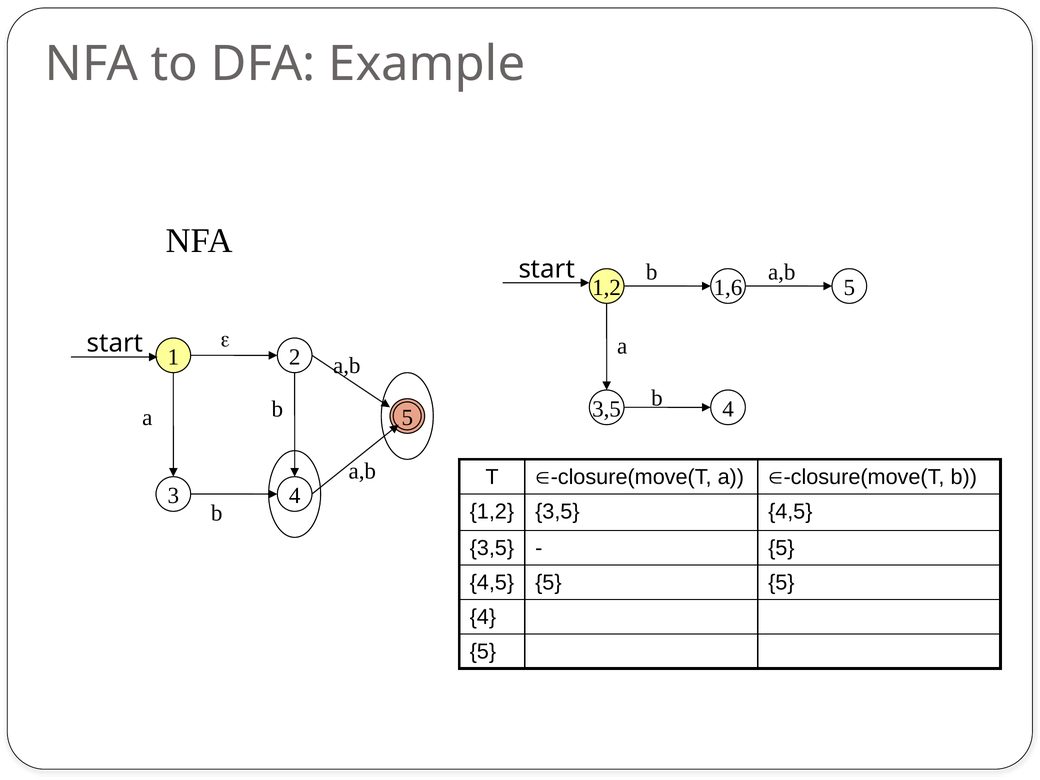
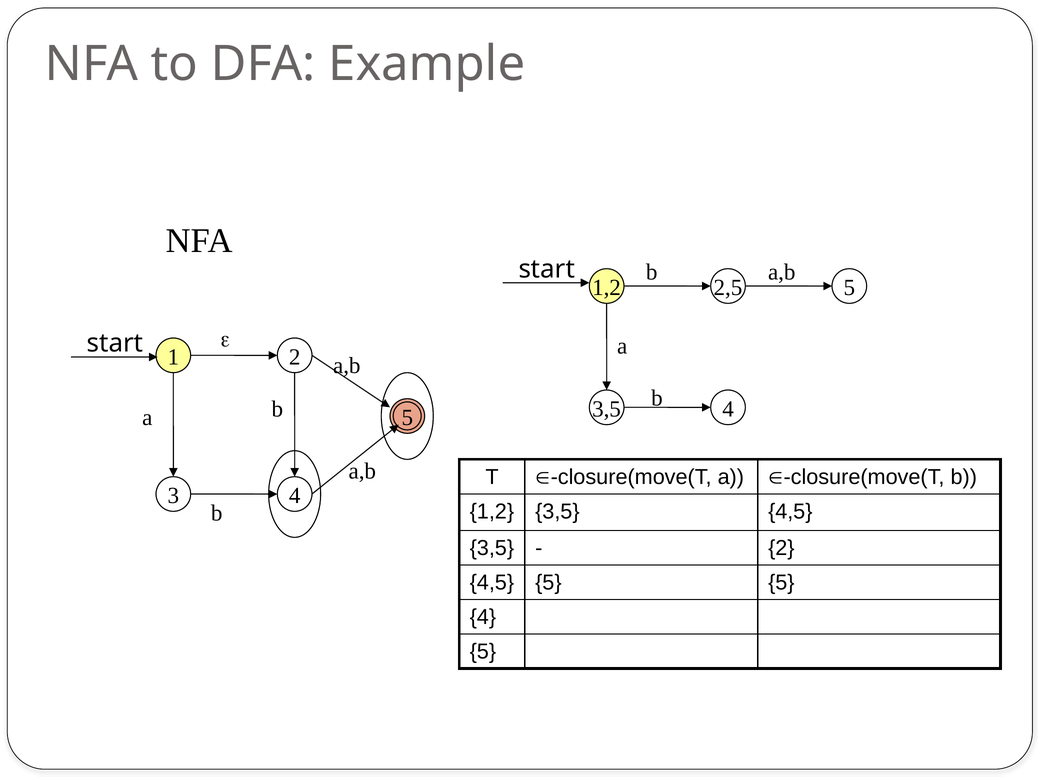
1,6: 1,6 -> 2,5
5 at (781, 548): 5 -> 2
